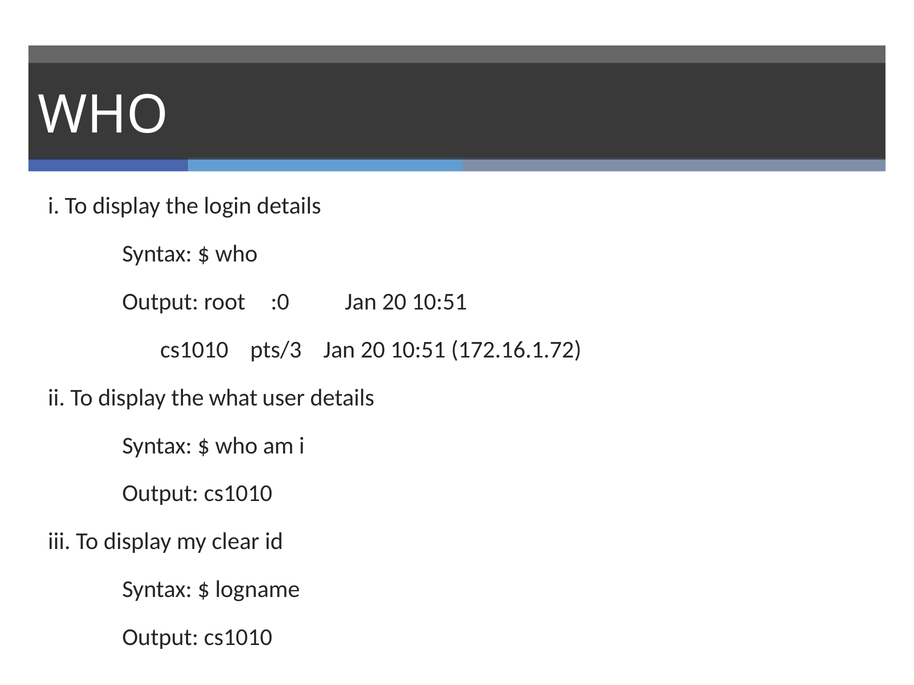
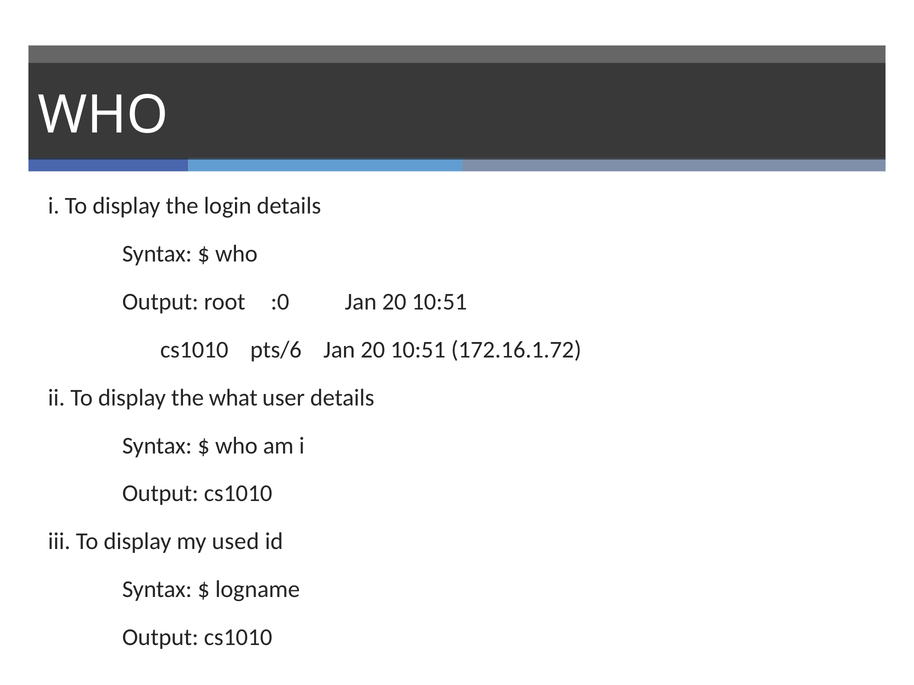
pts/3: pts/3 -> pts/6
clear: clear -> used
